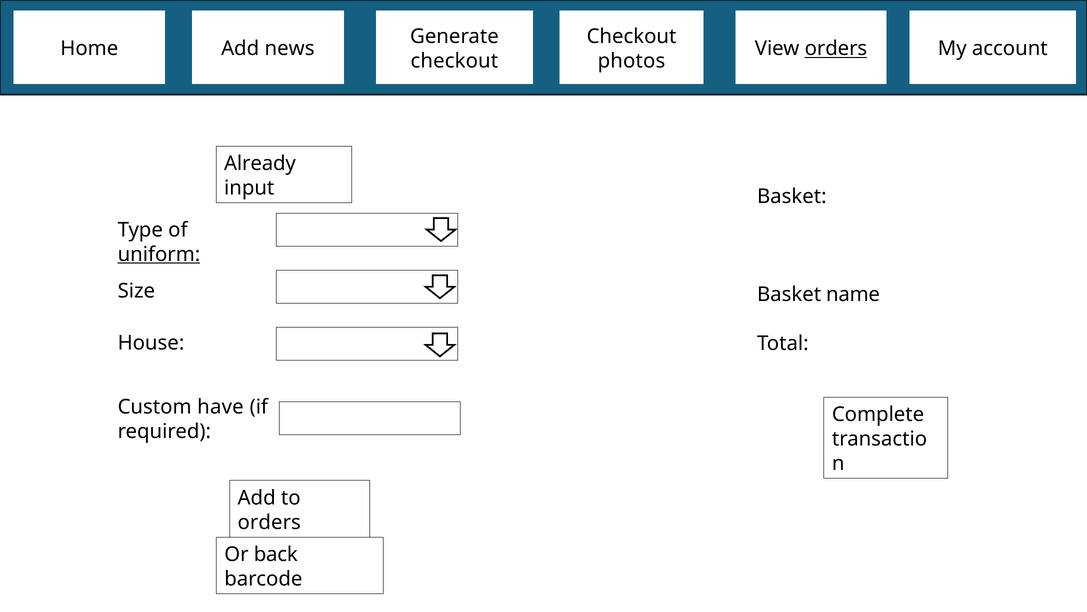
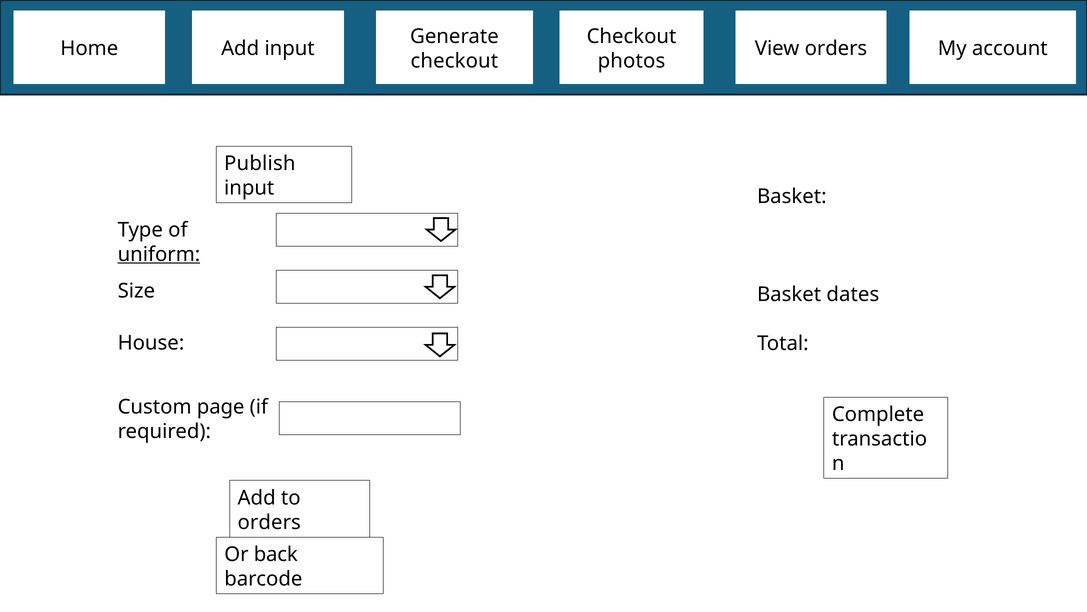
Add news: news -> input
orders at (836, 49) underline: present -> none
Already: Already -> Publish
name: name -> dates
have: have -> page
